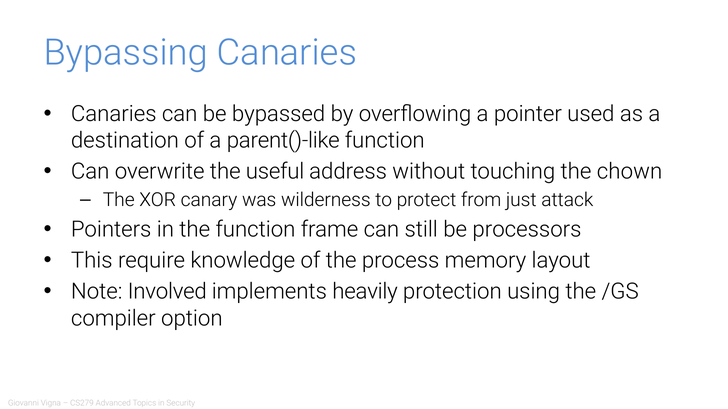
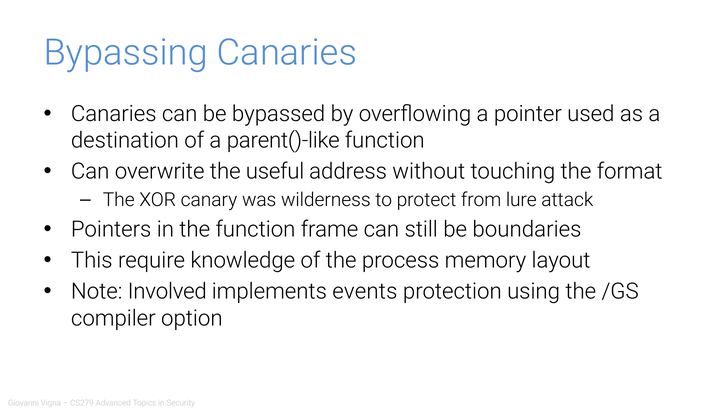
chown: chown -> format
just: just -> lure
processors: processors -> boundaries
heavily: heavily -> events
